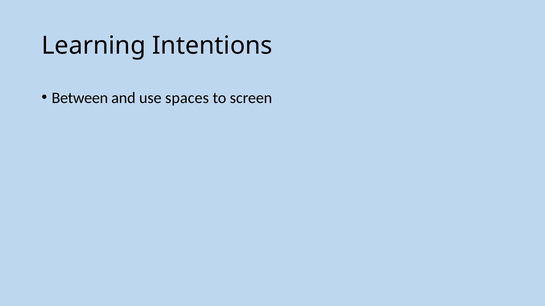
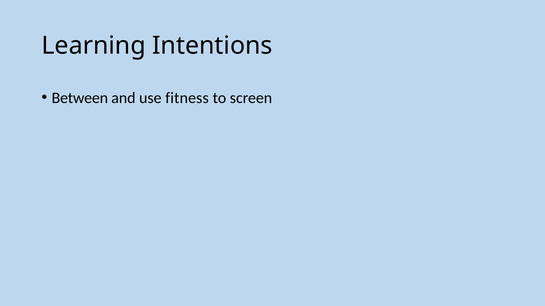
spaces: spaces -> fitness
